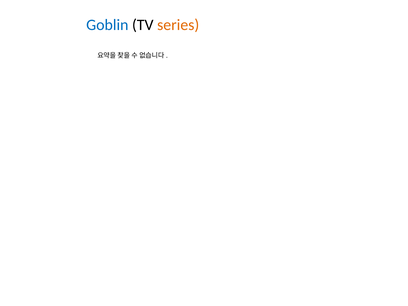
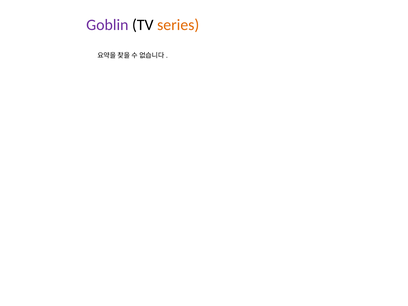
Goblin colour: blue -> purple
